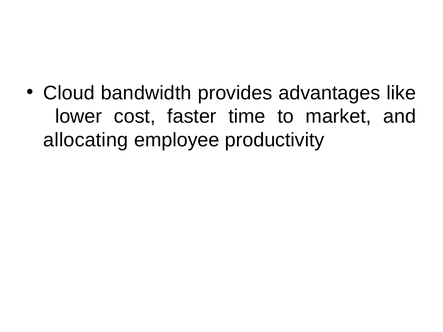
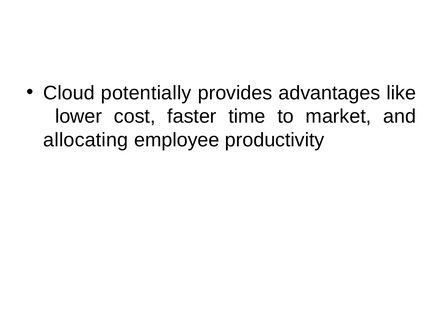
bandwidth: bandwidth -> potentially
